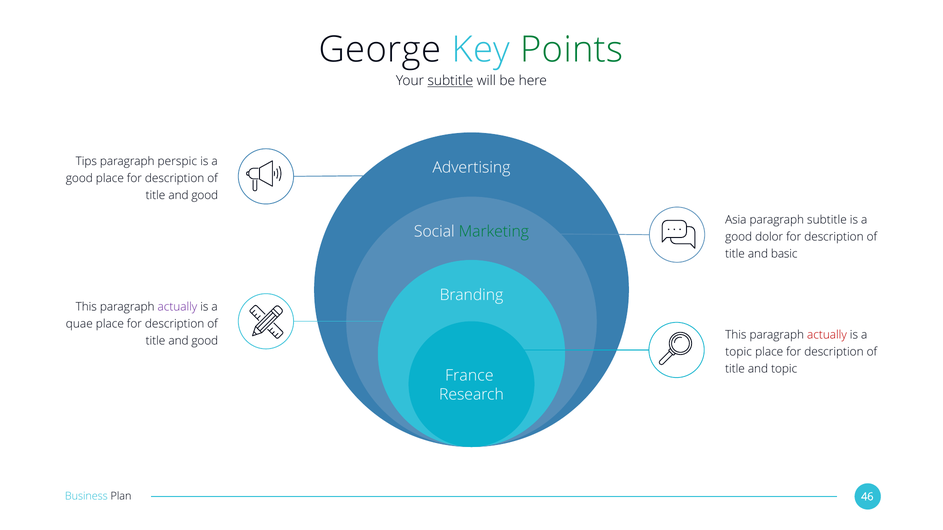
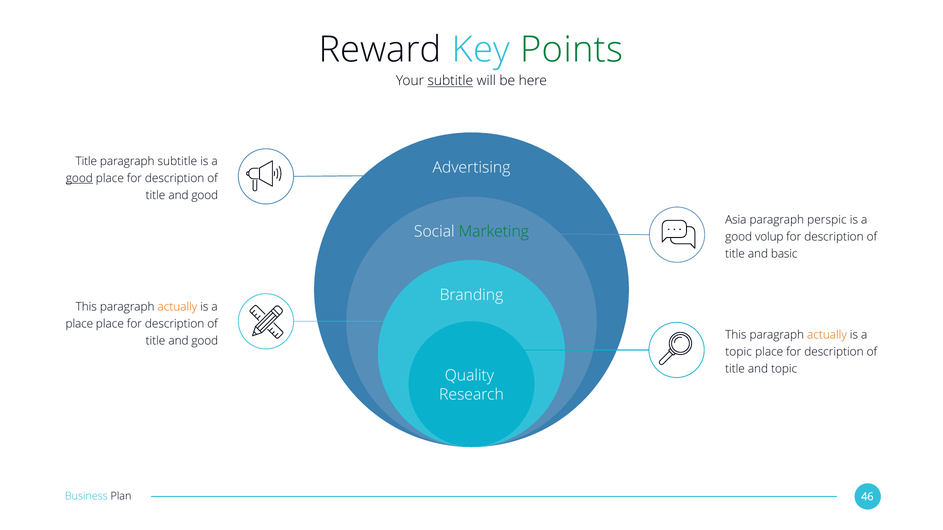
George: George -> Reward
Tips at (86, 162): Tips -> Title
paragraph perspic: perspic -> subtitle
good at (79, 178) underline: none -> present
paragraph subtitle: subtitle -> perspic
dolor: dolor -> volup
actually at (177, 307) colour: purple -> orange
quae at (79, 324): quae -> place
actually at (827, 335) colour: red -> orange
France: France -> Quality
